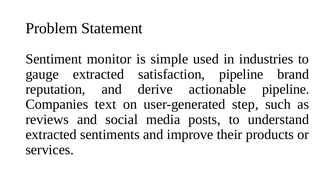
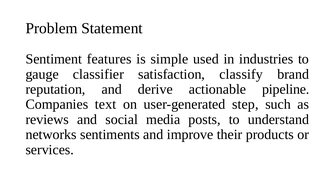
monitor: monitor -> features
gauge extracted: extracted -> classifier
satisfaction pipeline: pipeline -> classify
extracted at (51, 134): extracted -> networks
